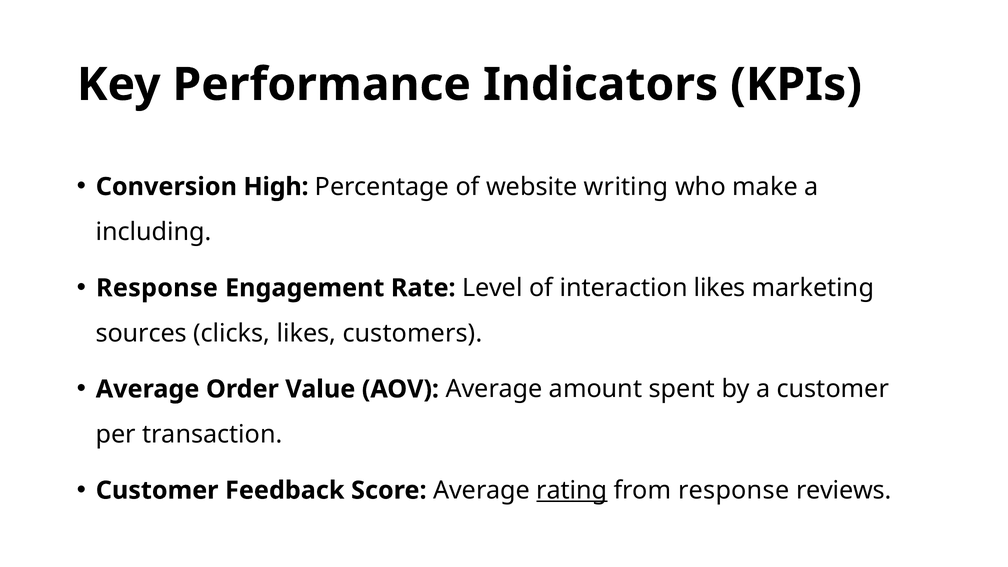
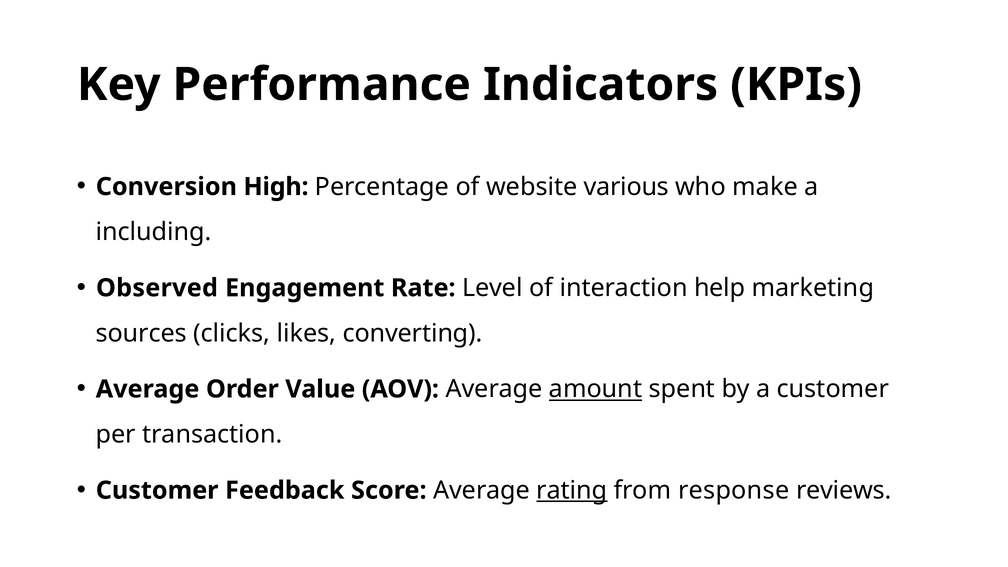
writing: writing -> various
Response at (157, 288): Response -> Observed
interaction likes: likes -> help
customers: customers -> converting
amount underline: none -> present
